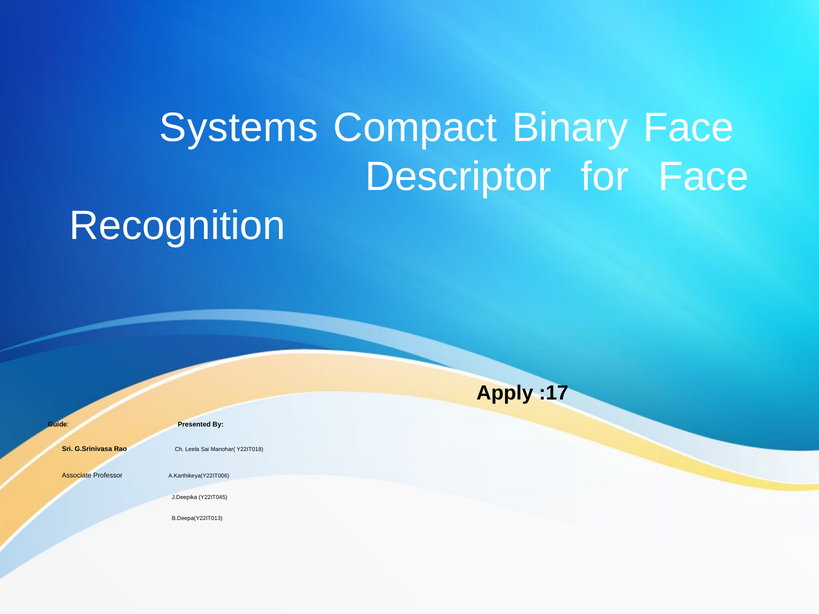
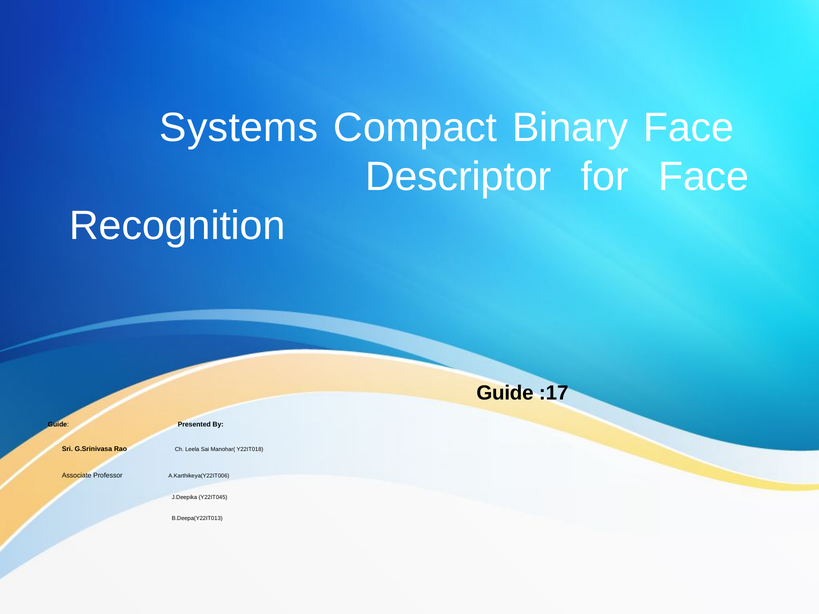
Apply at (505, 393): Apply -> Guide
